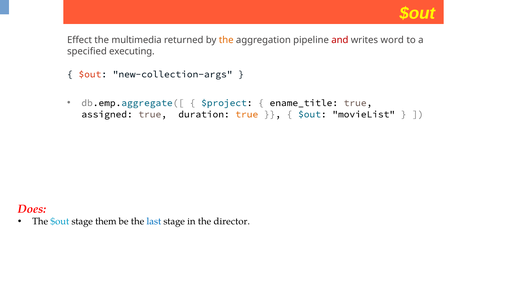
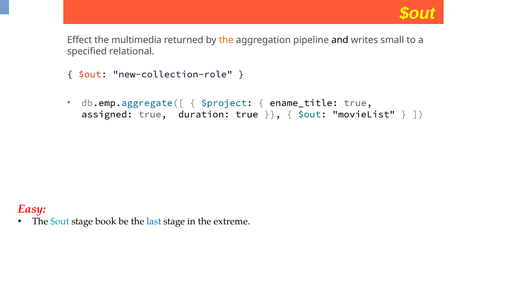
and colour: red -> black
word: word -> small
executing: executing -> relational
new-collection-args: new-collection-args -> new-collection-role
true at (247, 114) colour: orange -> black
Does: Does -> Easy
them: them -> book
director: director -> extreme
